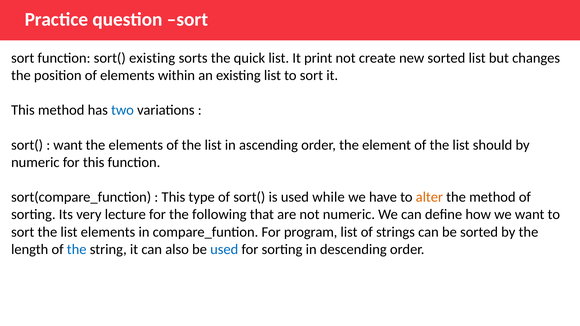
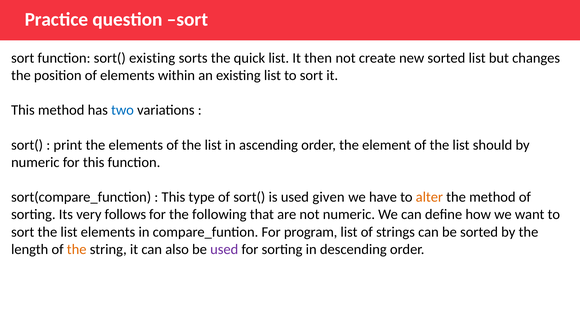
print: print -> then
want at (68, 145): want -> print
while: while -> given
lecture: lecture -> follows
the at (77, 249) colour: blue -> orange
used at (224, 249) colour: blue -> purple
